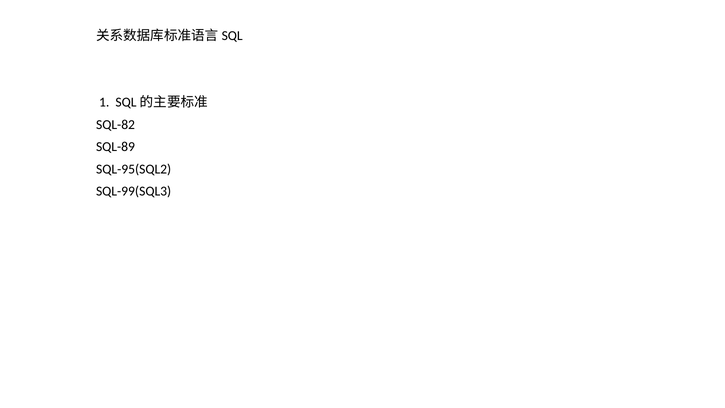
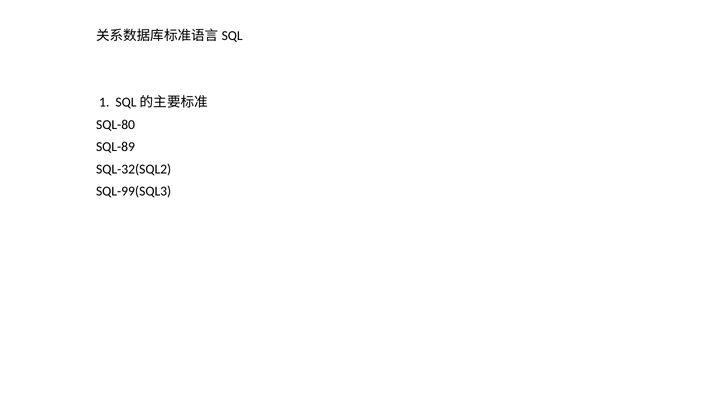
SQL-82: SQL-82 -> SQL-80
SQL-95(SQL2: SQL-95(SQL2 -> SQL-32(SQL2
